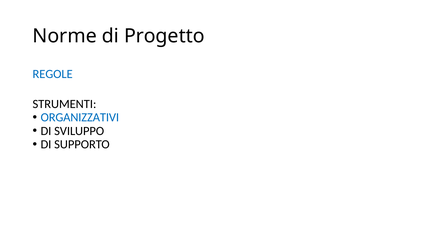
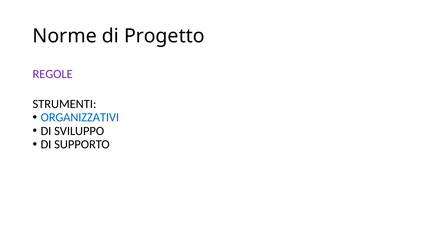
REGOLE colour: blue -> purple
